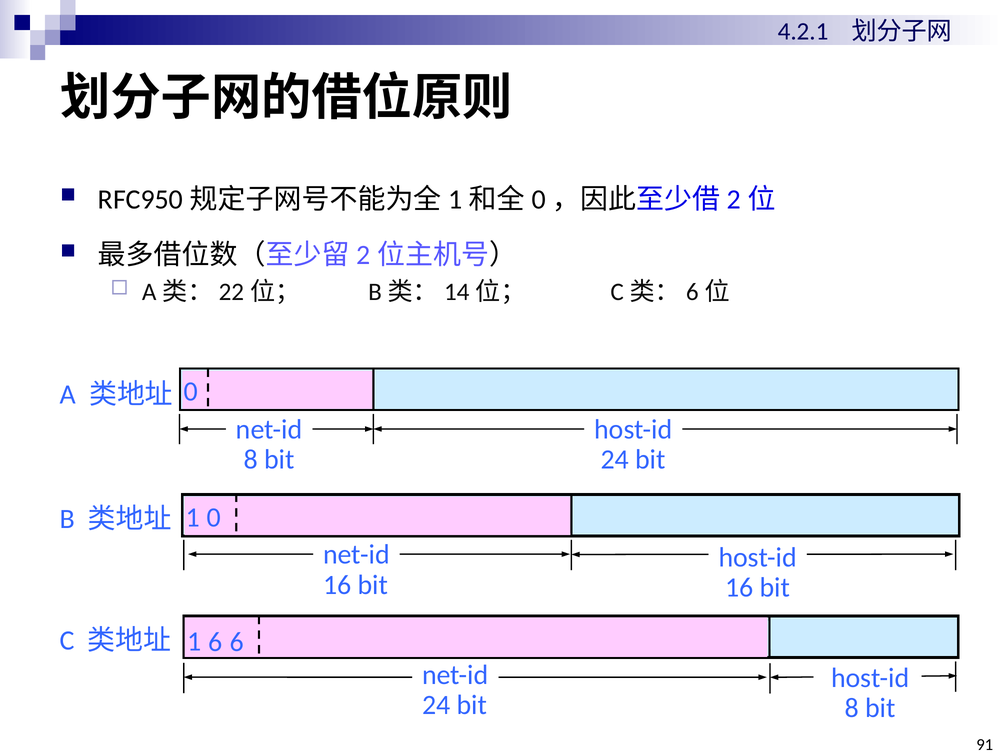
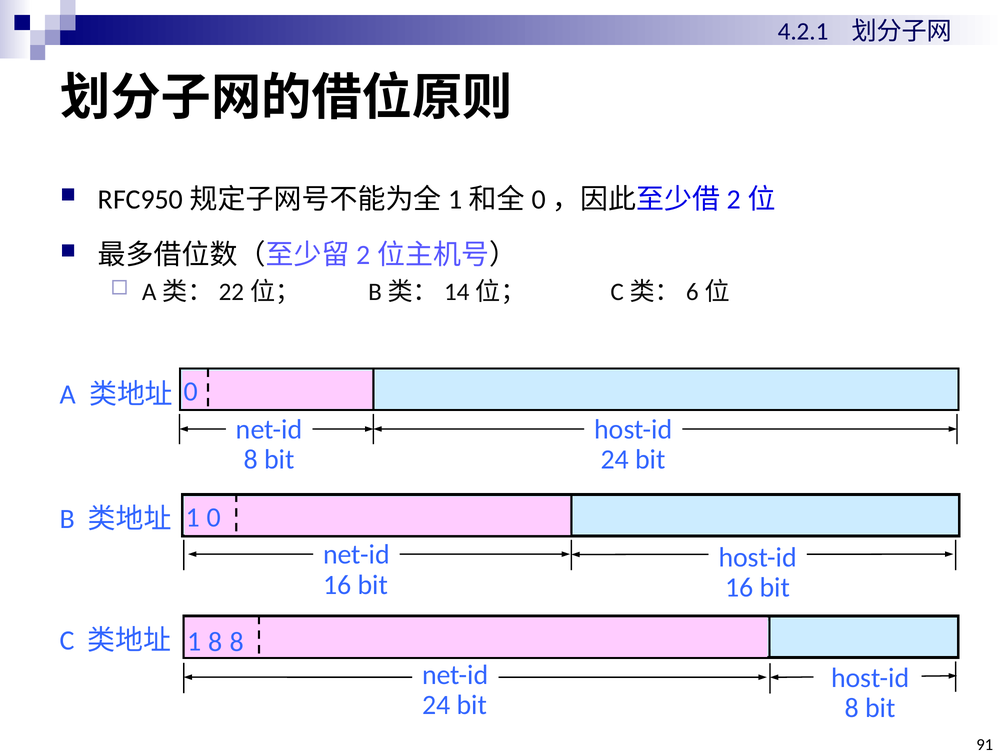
6 at (237, 642): 6 -> 8
1 6: 6 -> 8
